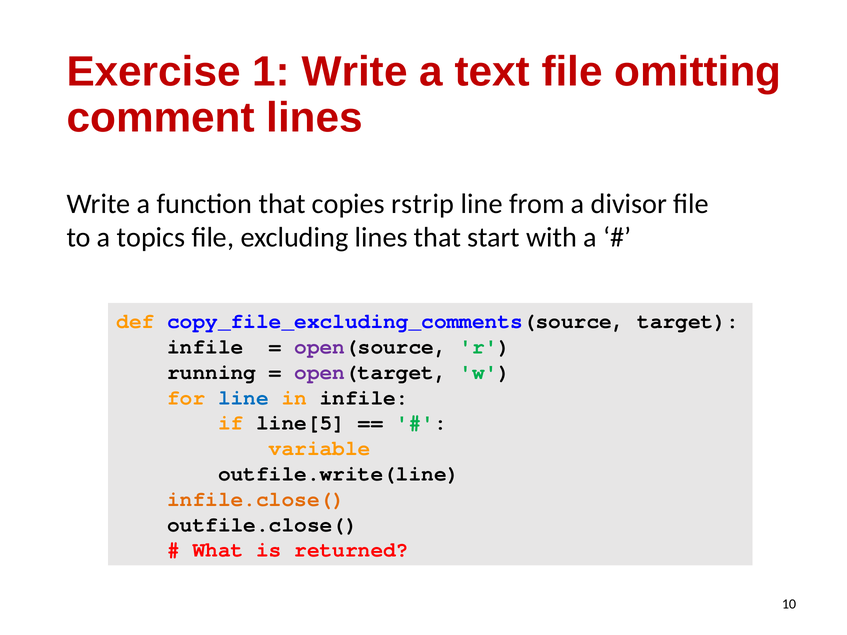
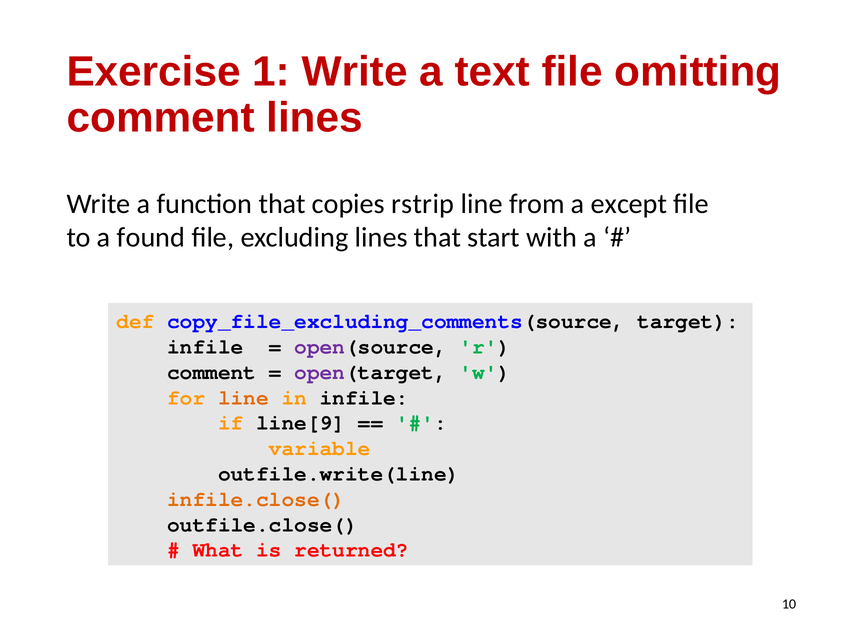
divisor: divisor -> except
topics: topics -> found
running at (212, 372): running -> comment
line at (243, 398) colour: blue -> orange
line[5: line[5 -> line[9
